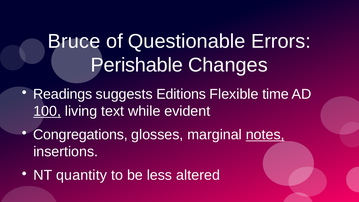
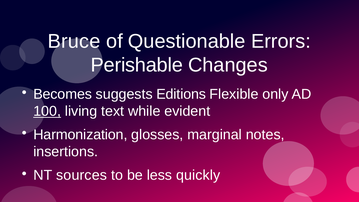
Readings: Readings -> Becomes
time: time -> only
Congregations: Congregations -> Harmonization
notes underline: present -> none
quantity: quantity -> sources
altered: altered -> quickly
